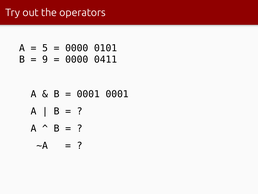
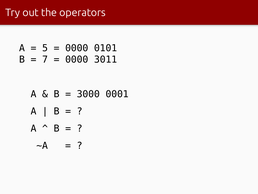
9: 9 -> 7
0411: 0411 -> 3011
0001 at (88, 94): 0001 -> 3000
